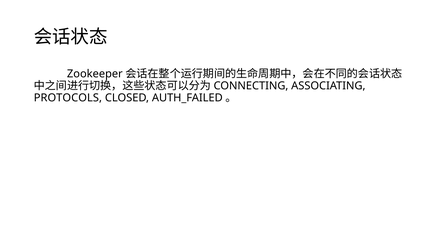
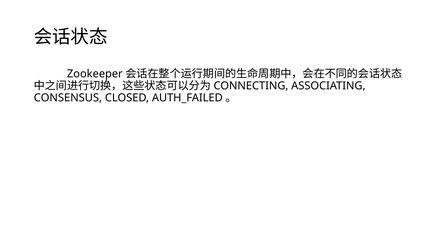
PROTOCOLS: PROTOCOLS -> CONSENSUS
